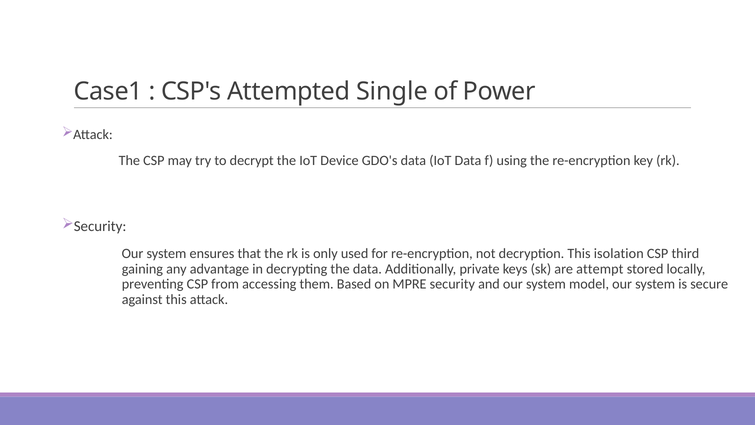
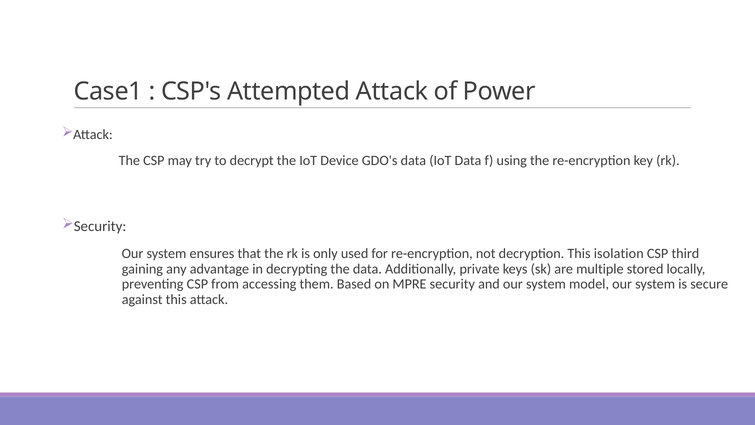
Attempted Single: Single -> Attack
attempt: attempt -> multiple
